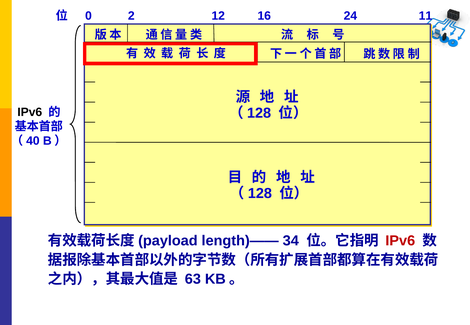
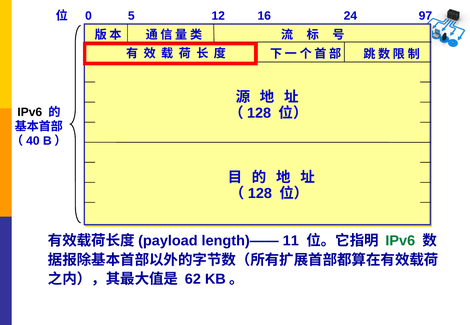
2: 2 -> 5
11: 11 -> 97
34: 34 -> 11
IPv6 at (400, 241) colour: red -> green
63: 63 -> 62
